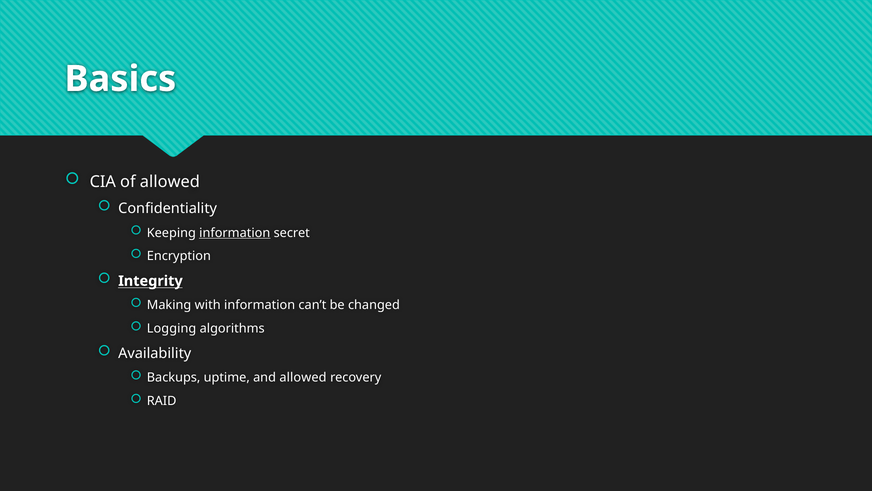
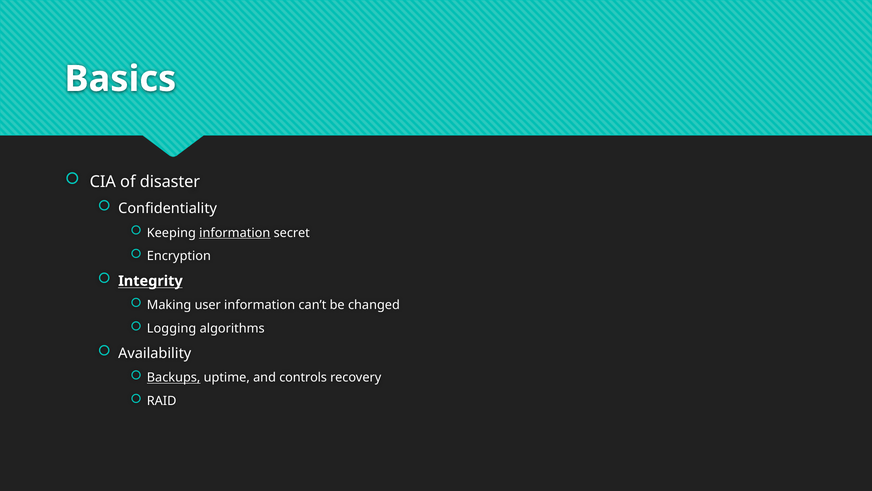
of allowed: allowed -> disaster
with: with -> user
Backups underline: none -> present
and allowed: allowed -> controls
